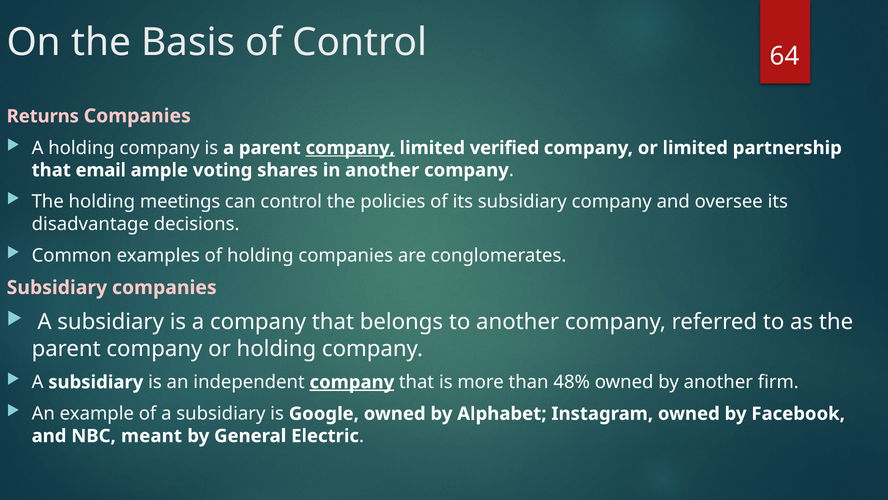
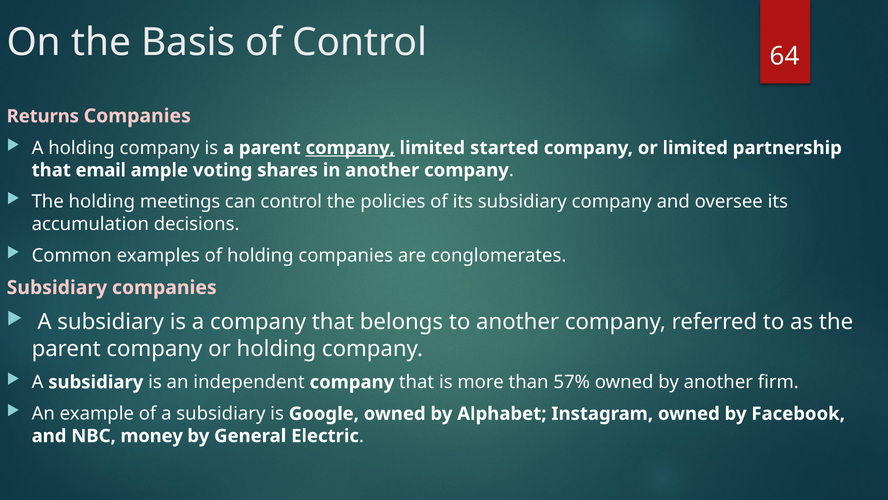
verified: verified -> started
disadvantage: disadvantage -> accumulation
company at (352, 382) underline: present -> none
48%: 48% -> 57%
meant: meant -> money
